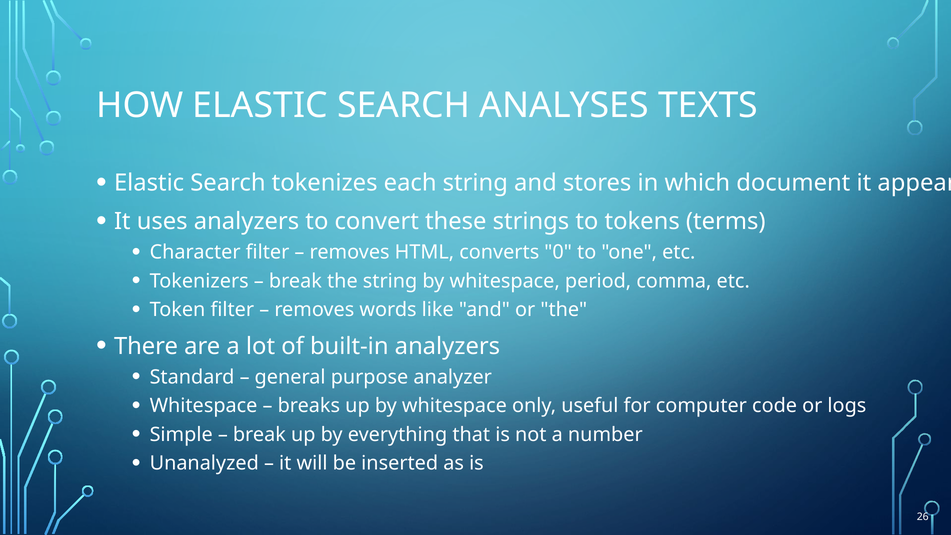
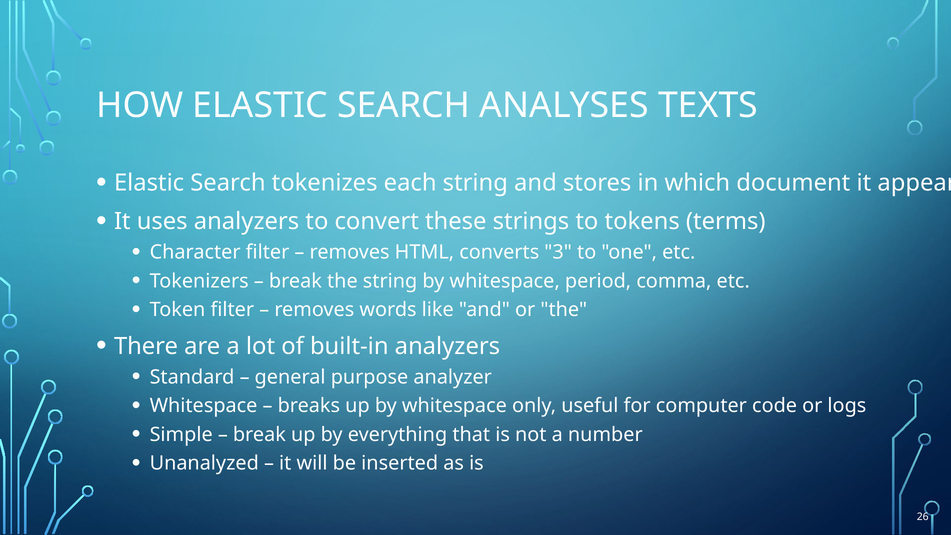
0: 0 -> 3
